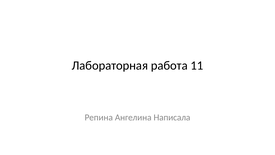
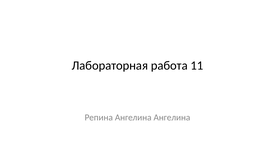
Ангелина Написала: Написала -> Ангелина
